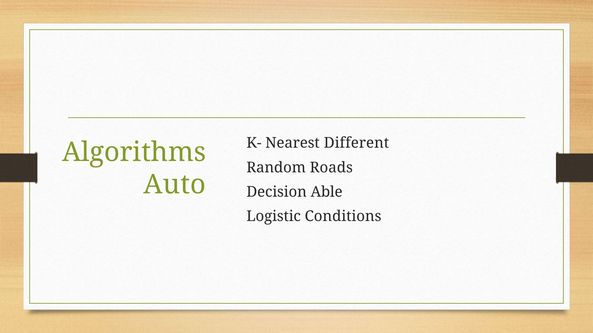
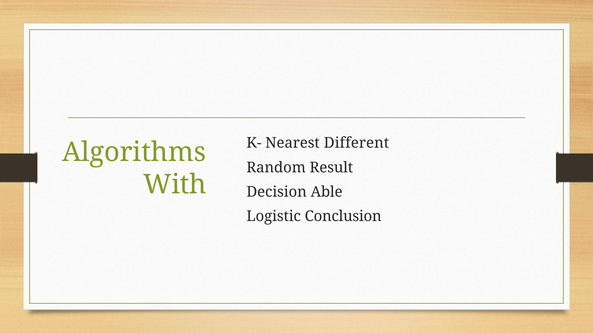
Roads: Roads -> Result
Auto: Auto -> With
Conditions: Conditions -> Conclusion
